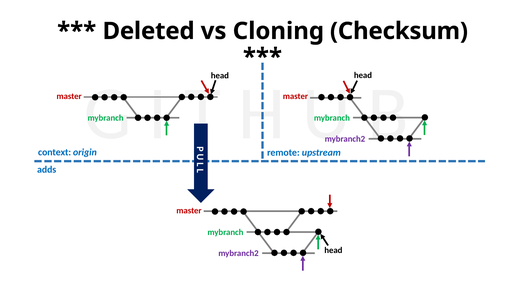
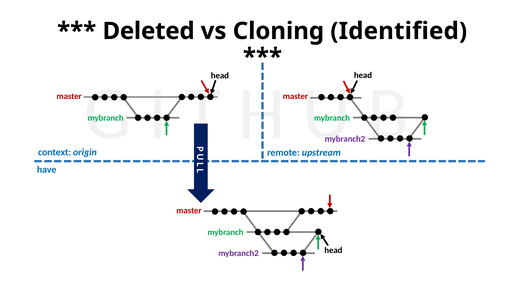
Checksum: Checksum -> Identified
adds: adds -> have
